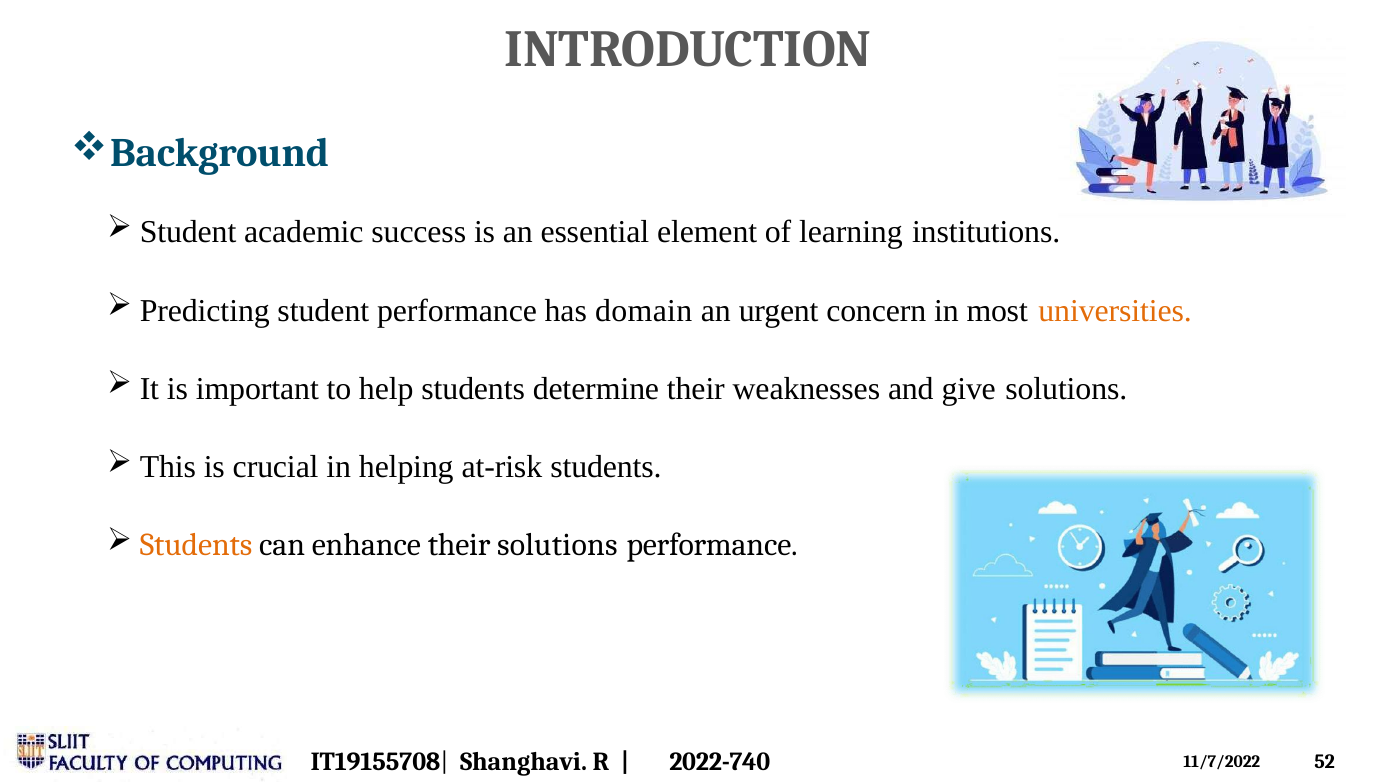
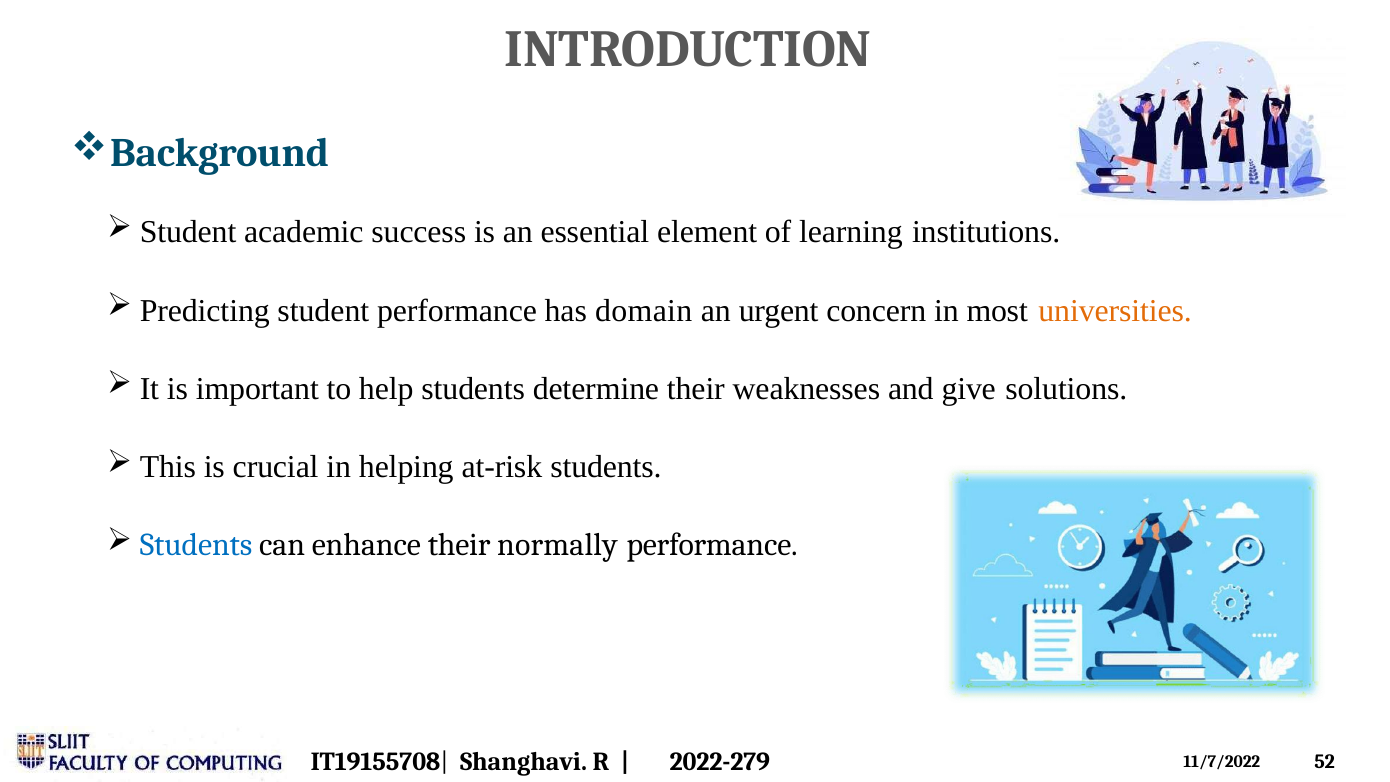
Students at (196, 545) colour: orange -> blue
their solutions: solutions -> normally
2022-740: 2022-740 -> 2022-279
